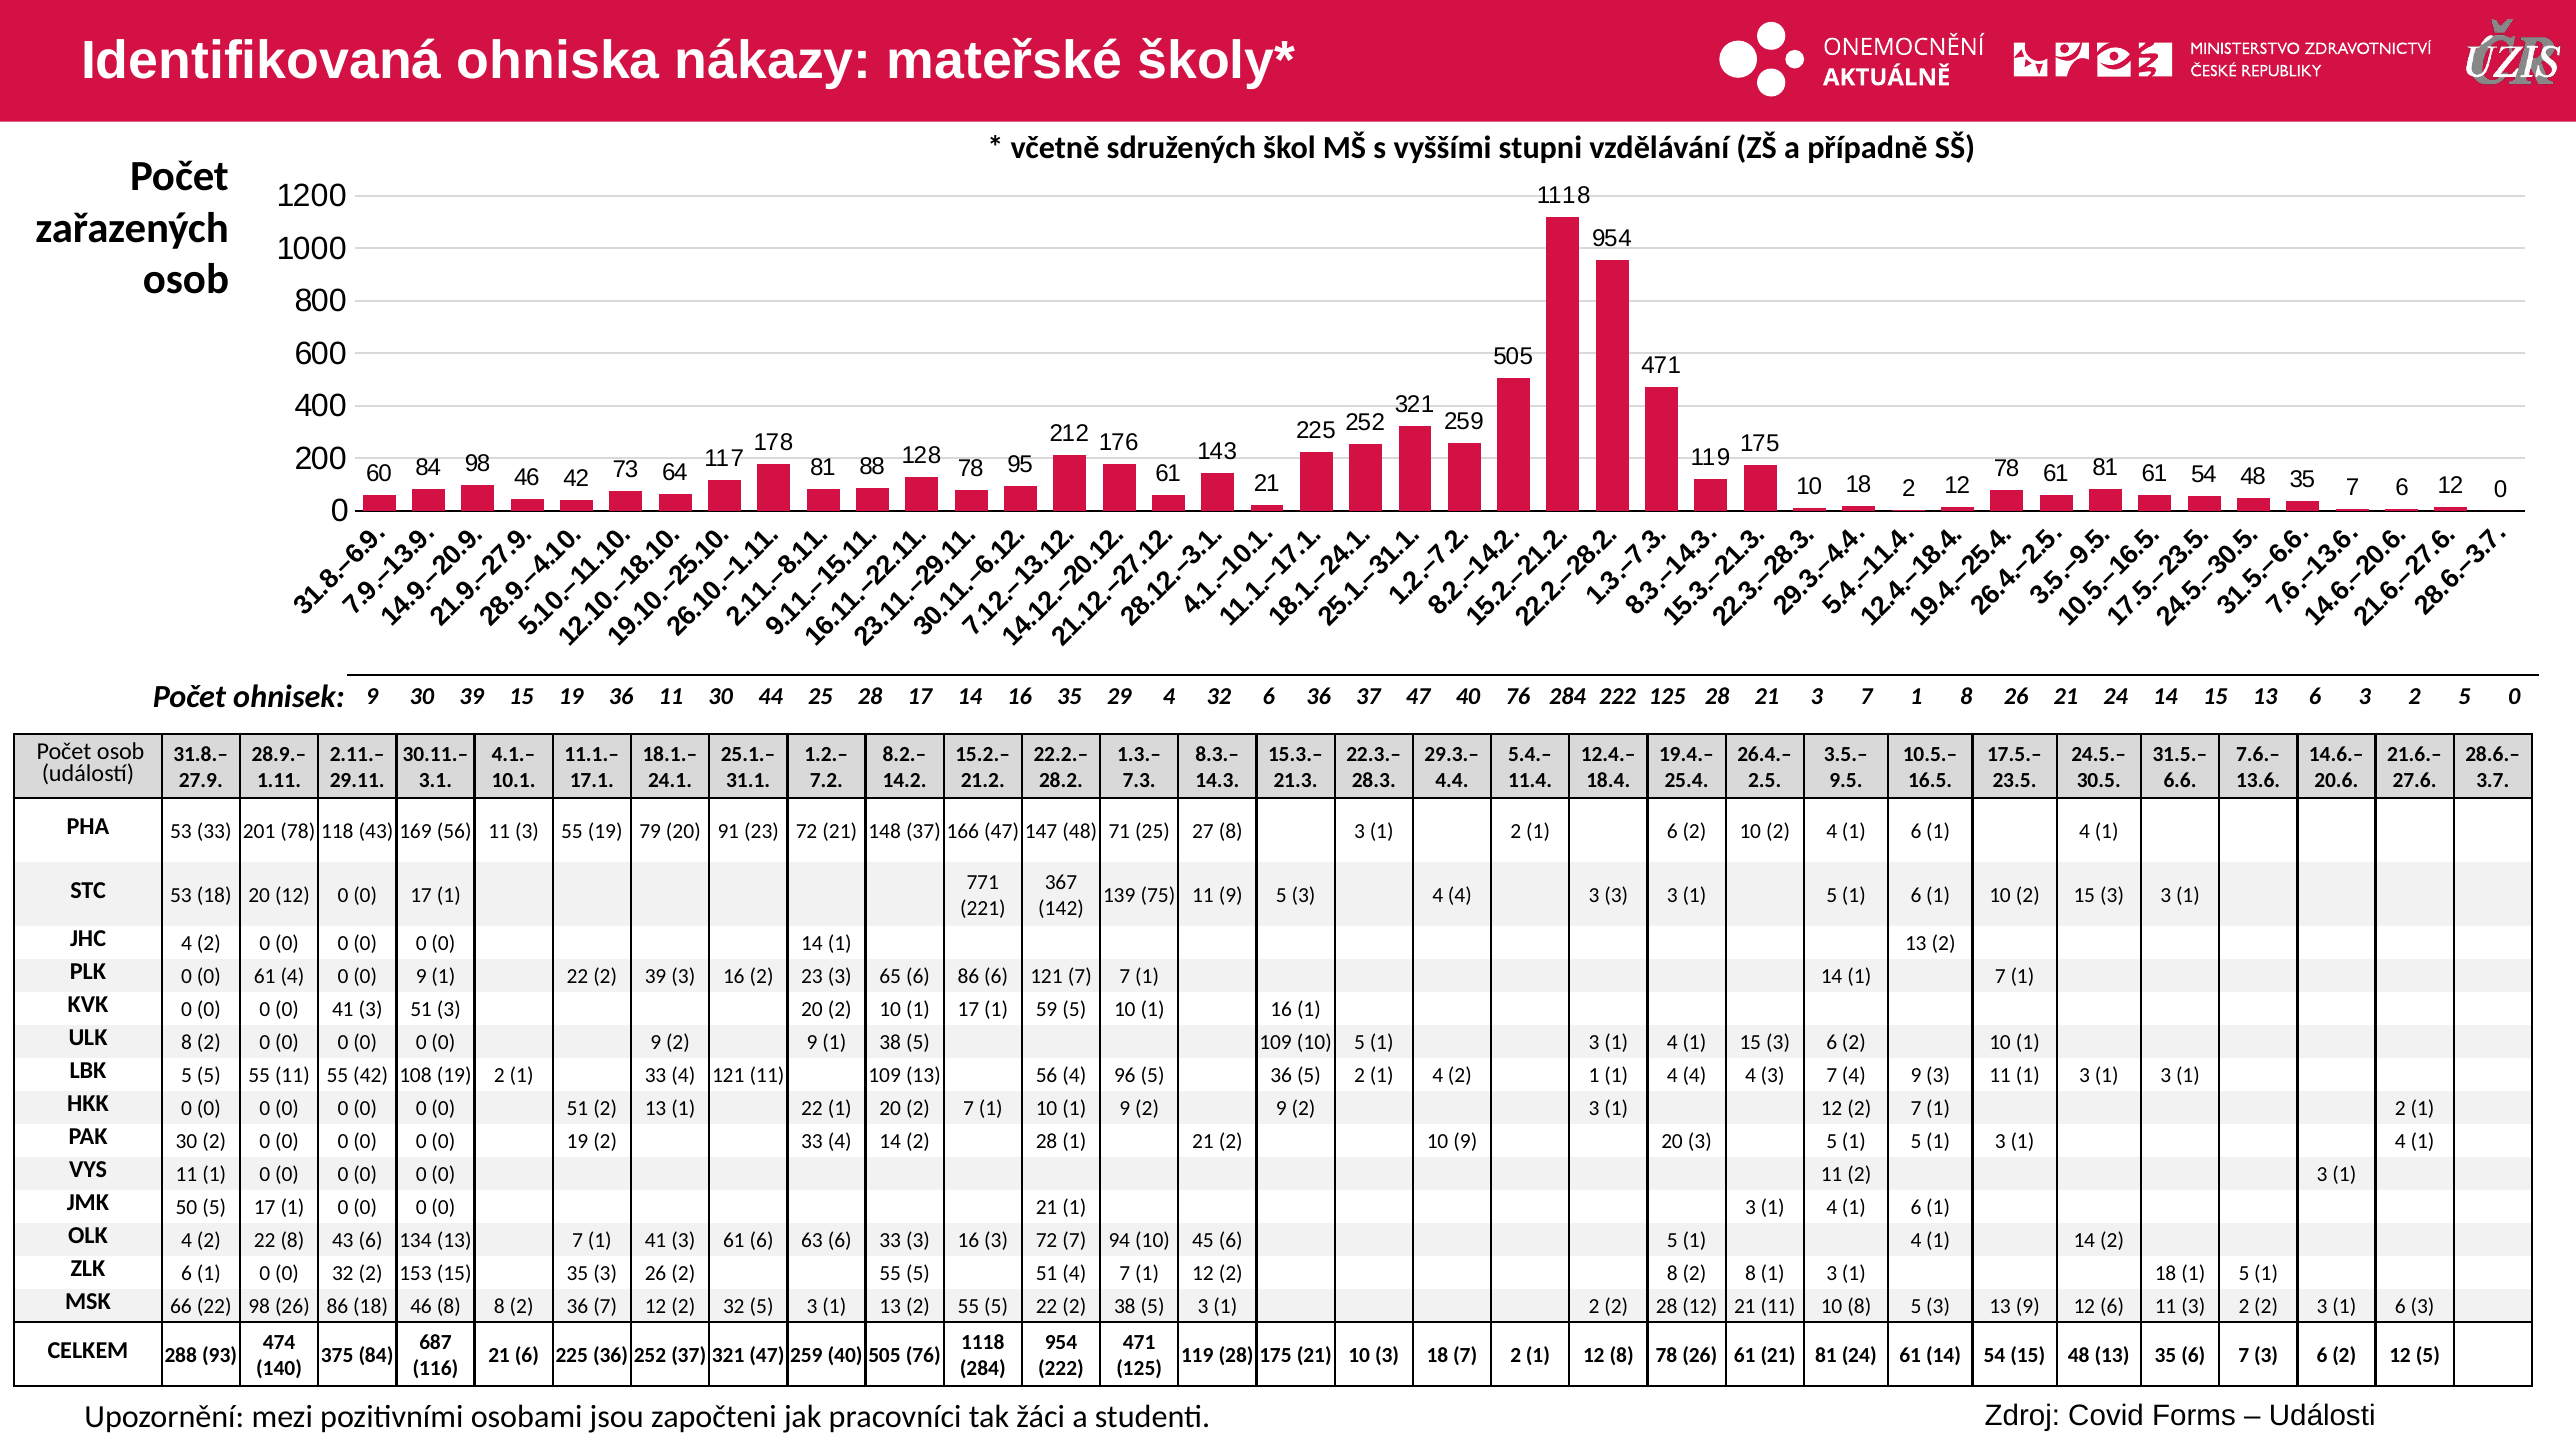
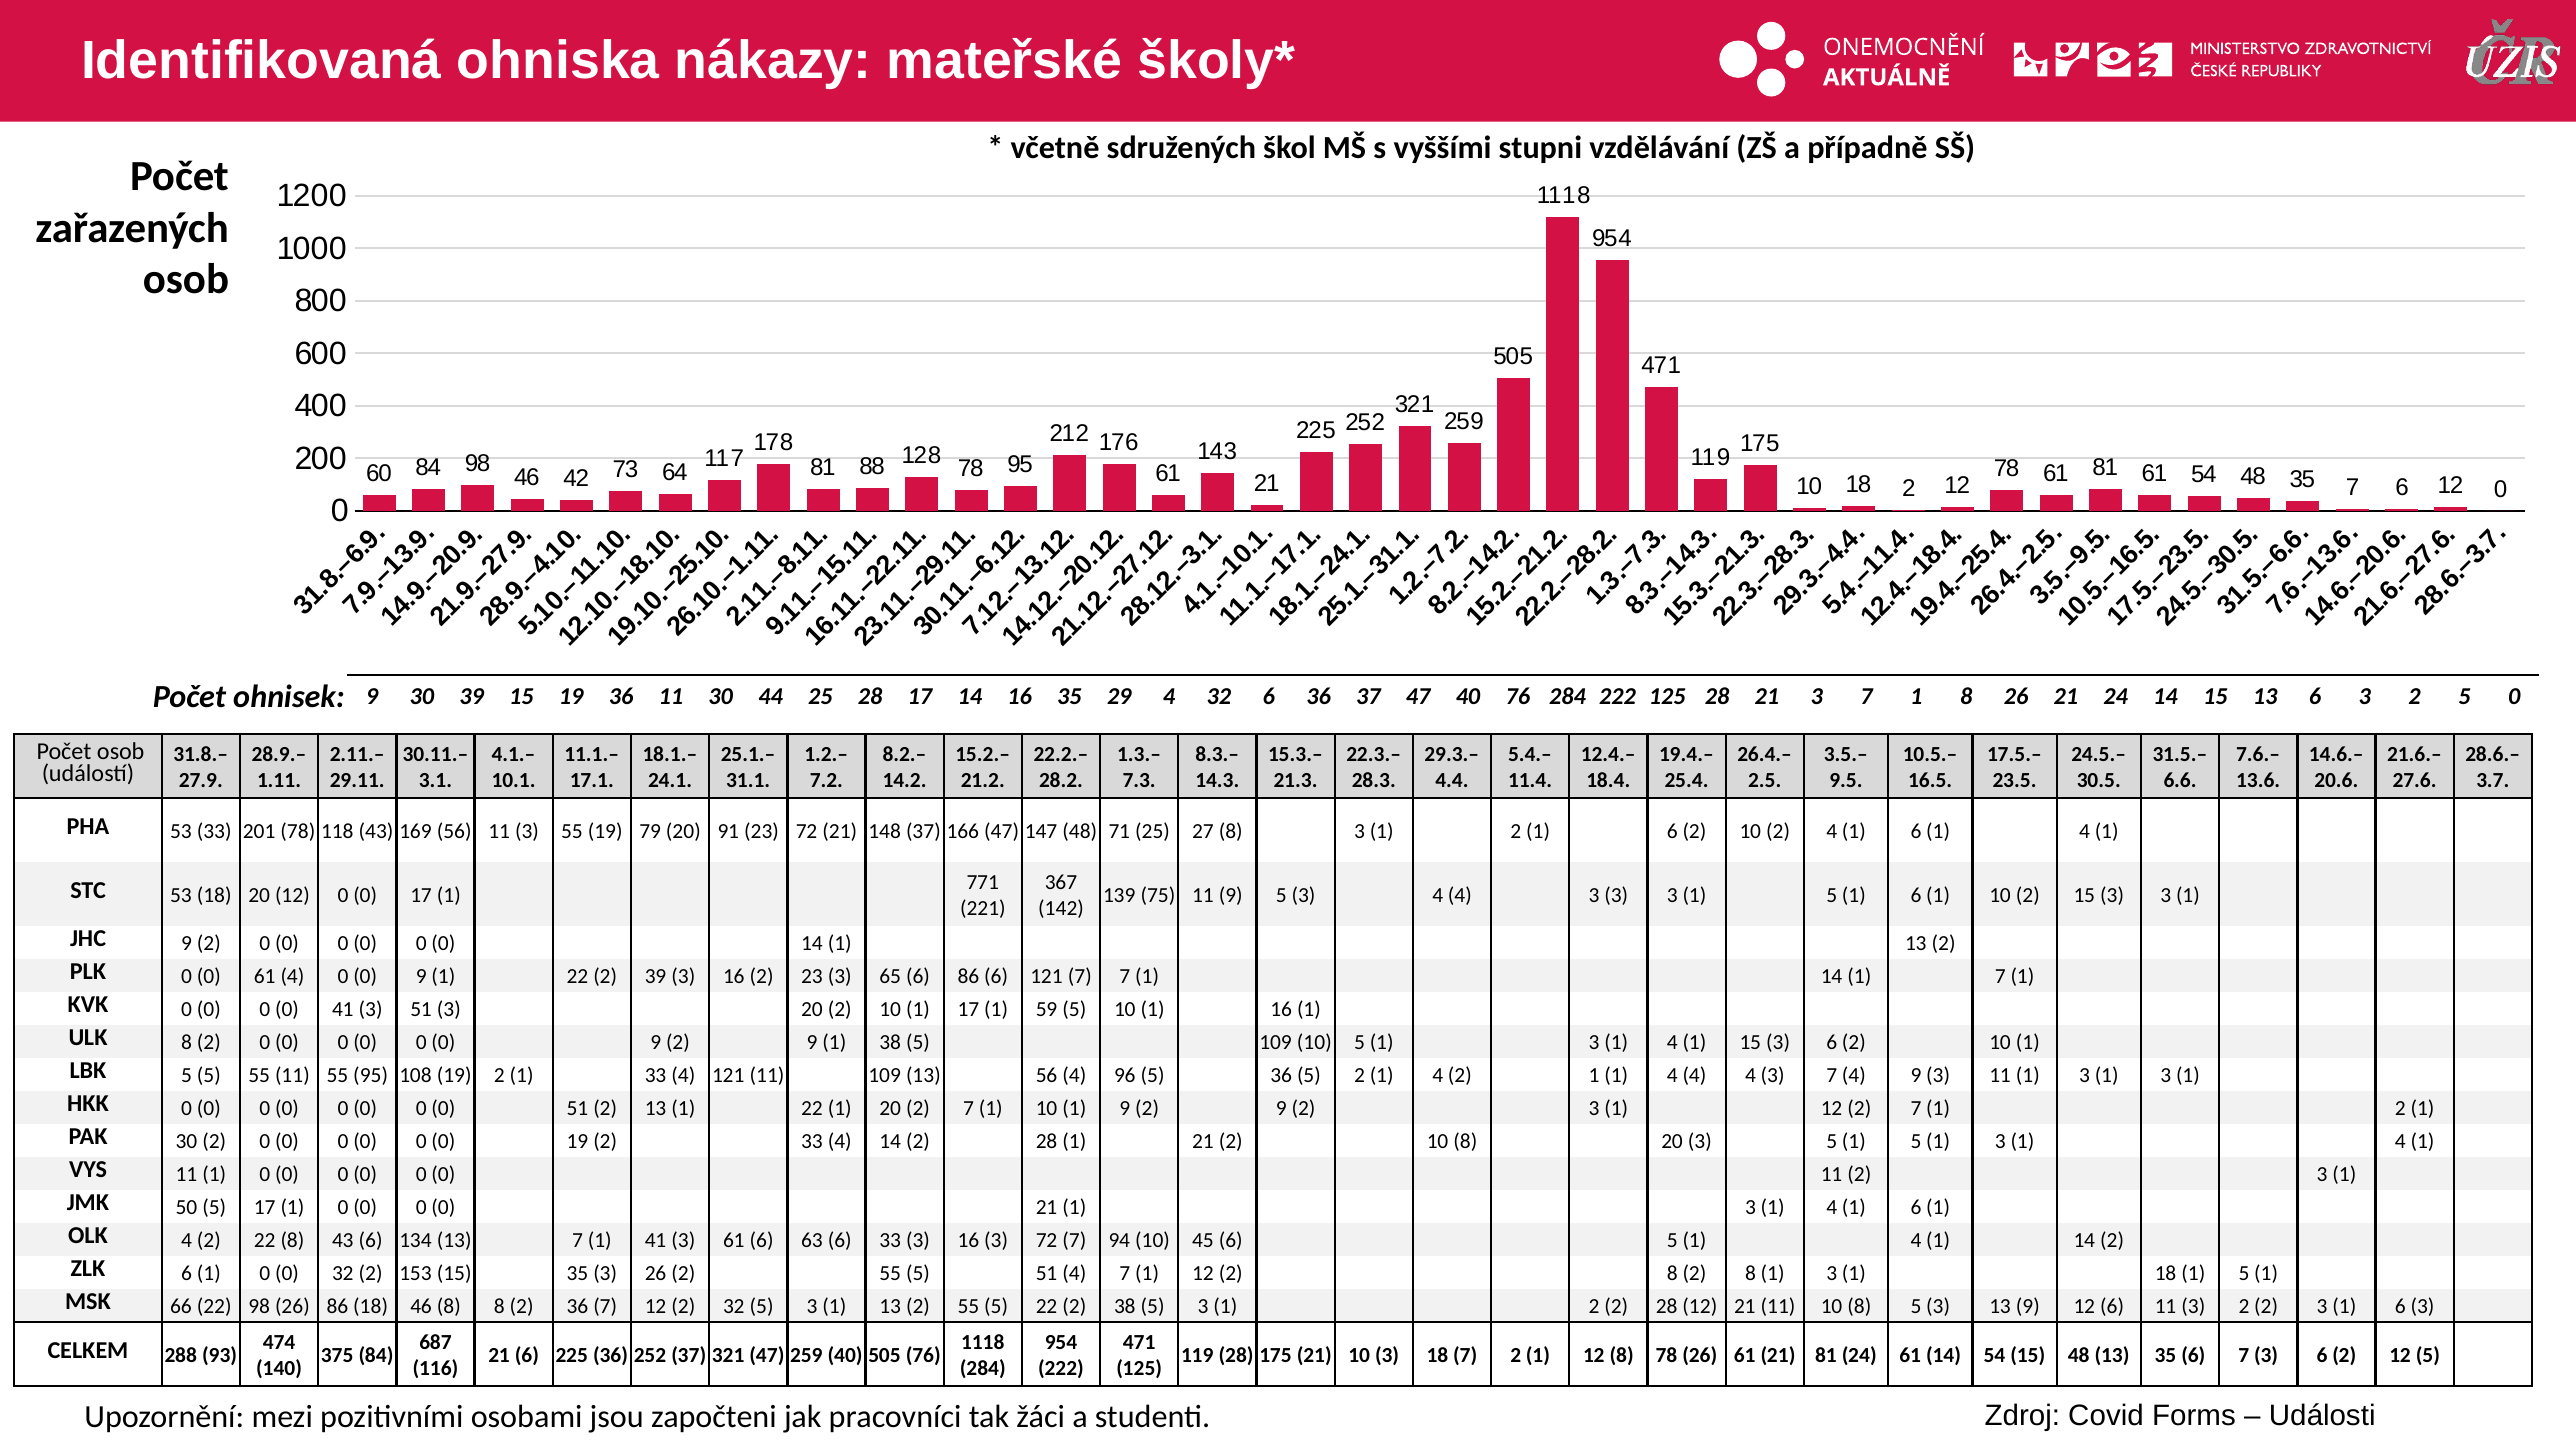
JHC 4: 4 -> 9
55 42: 42 -> 95
2 10 9: 9 -> 8
